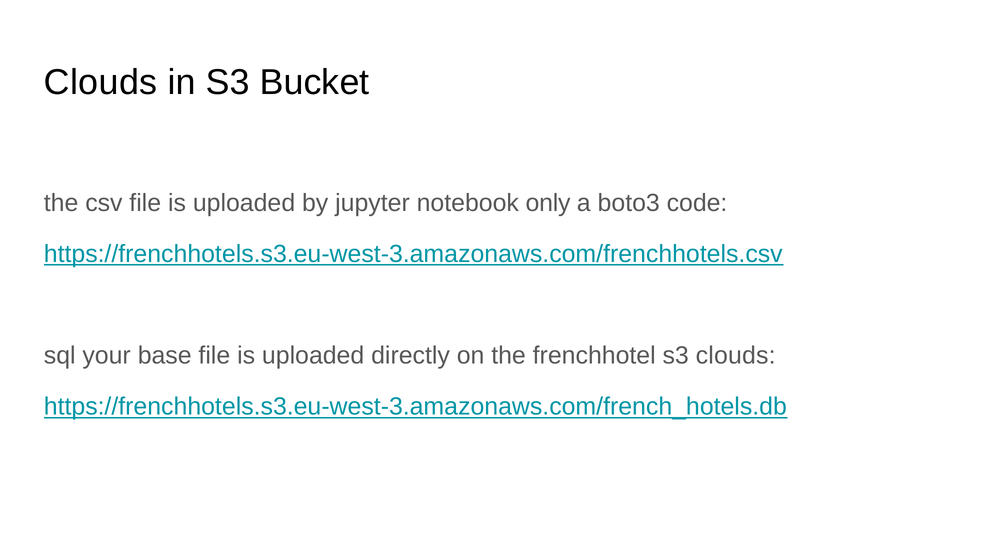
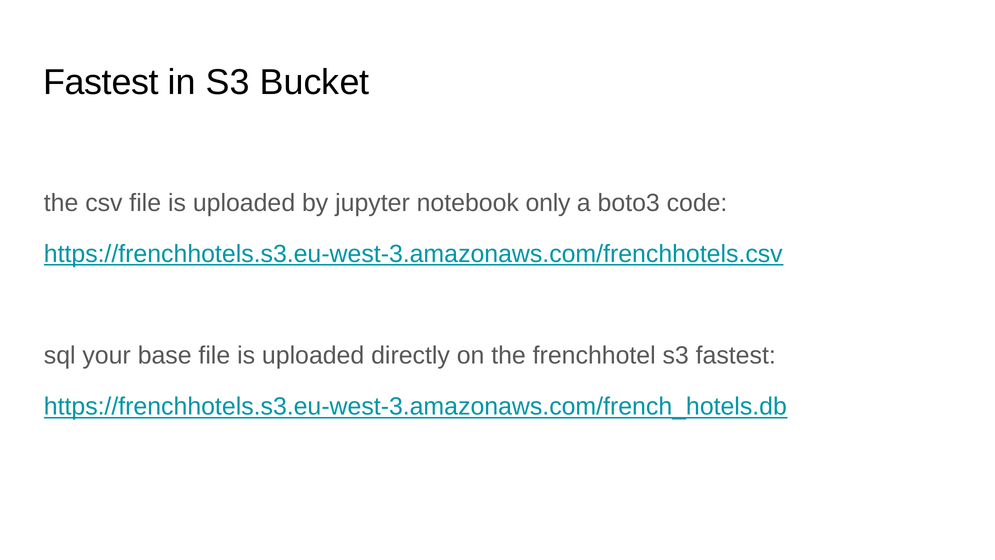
Clouds at (101, 82): Clouds -> Fastest
s3 clouds: clouds -> fastest
